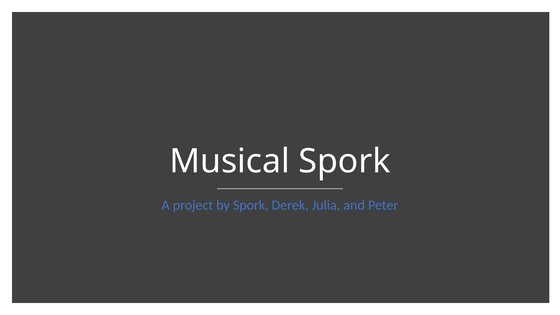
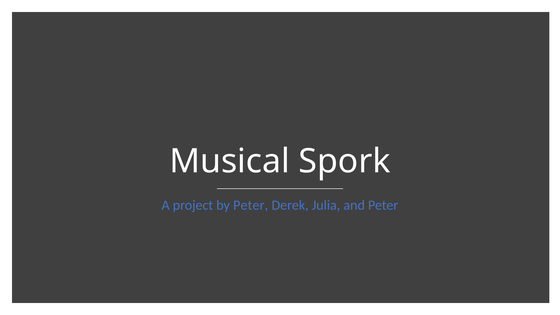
by Spork: Spork -> Peter
